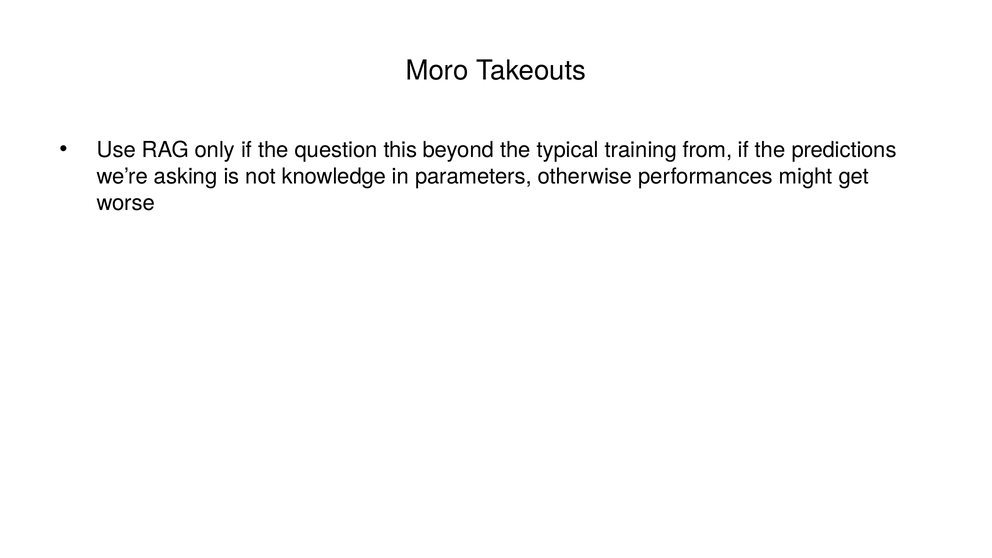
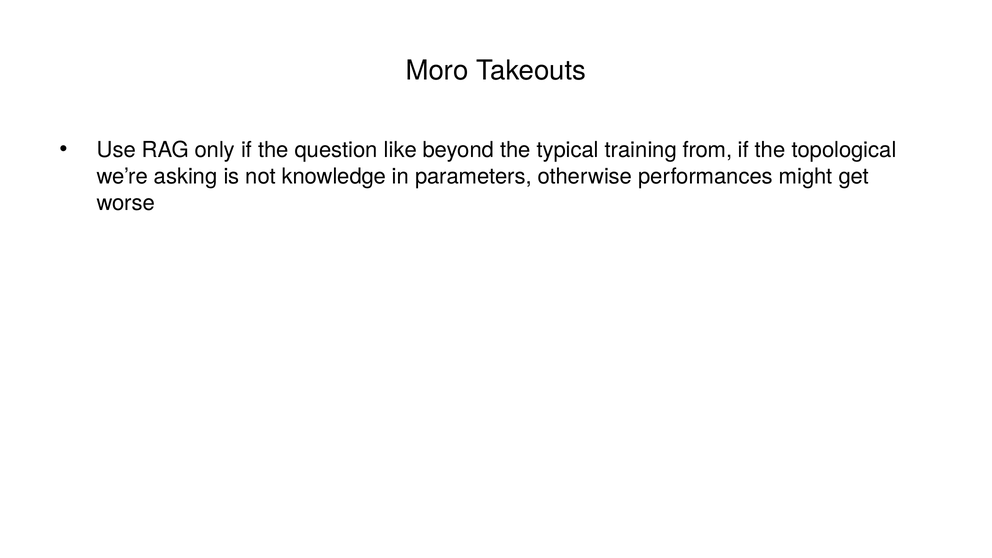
this: this -> like
predictions: predictions -> topological
